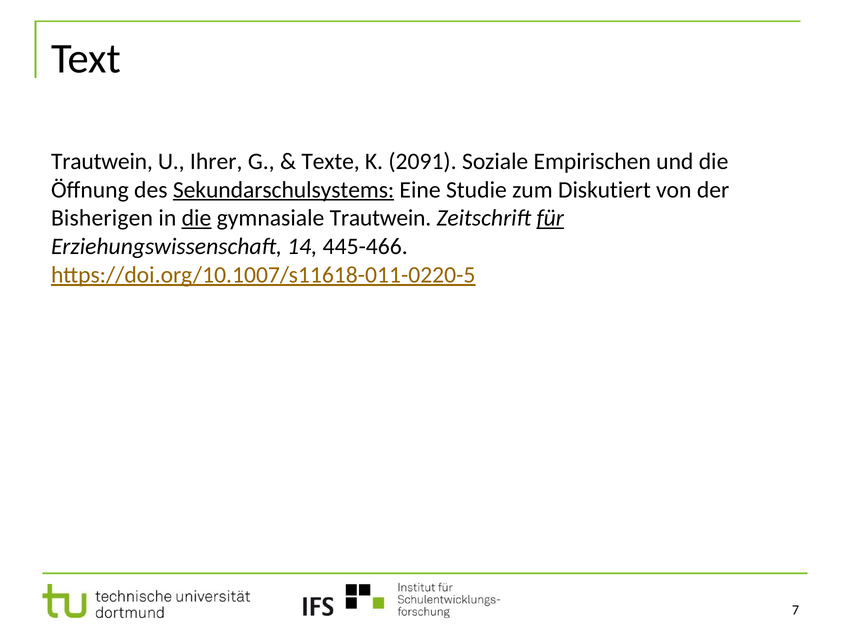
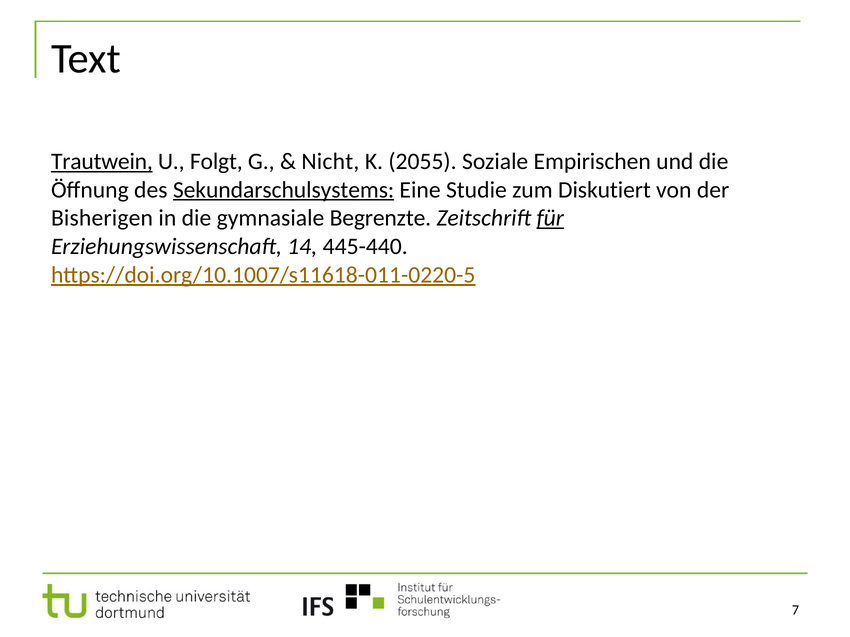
Trautwein at (102, 162) underline: none -> present
Ihrer: Ihrer -> Folgt
Texte: Texte -> Nicht
2091: 2091 -> 2055
die at (196, 218) underline: present -> none
gymnasiale Trautwein: Trautwein -> Begrenzte
445-466: 445-466 -> 445-440
